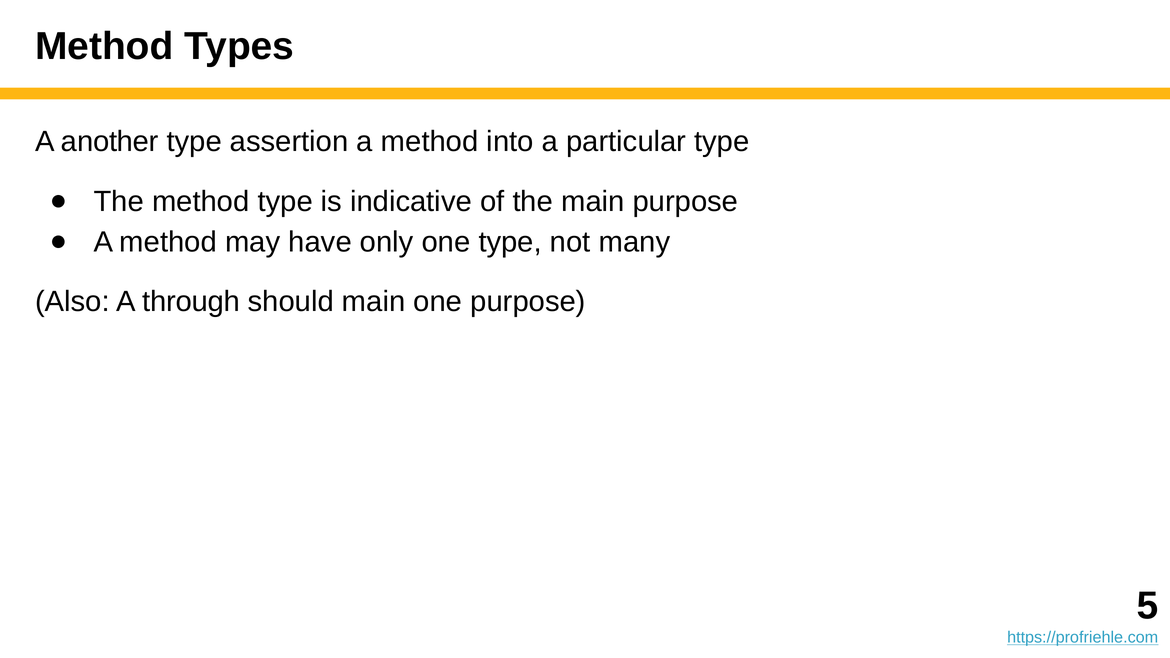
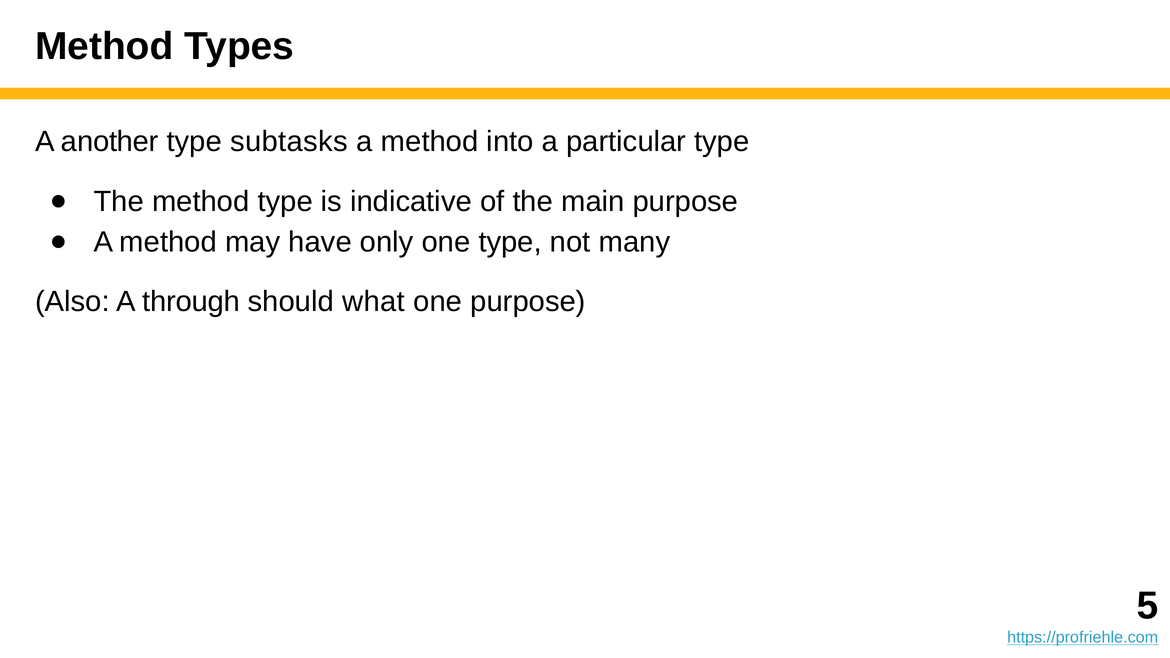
assertion: assertion -> subtasks
should main: main -> what
